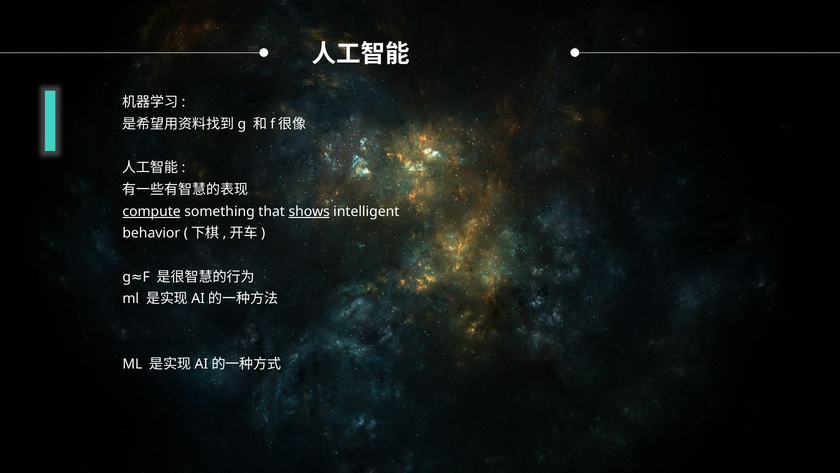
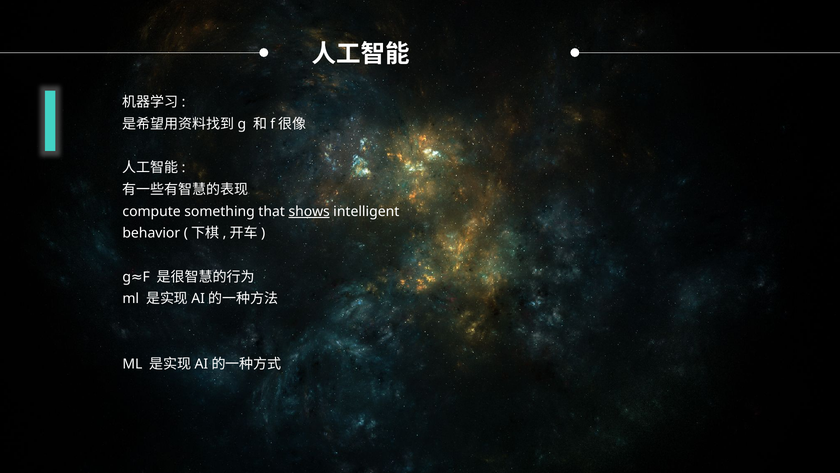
compute underline: present -> none
